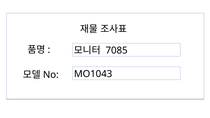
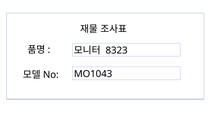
7085: 7085 -> 8323
